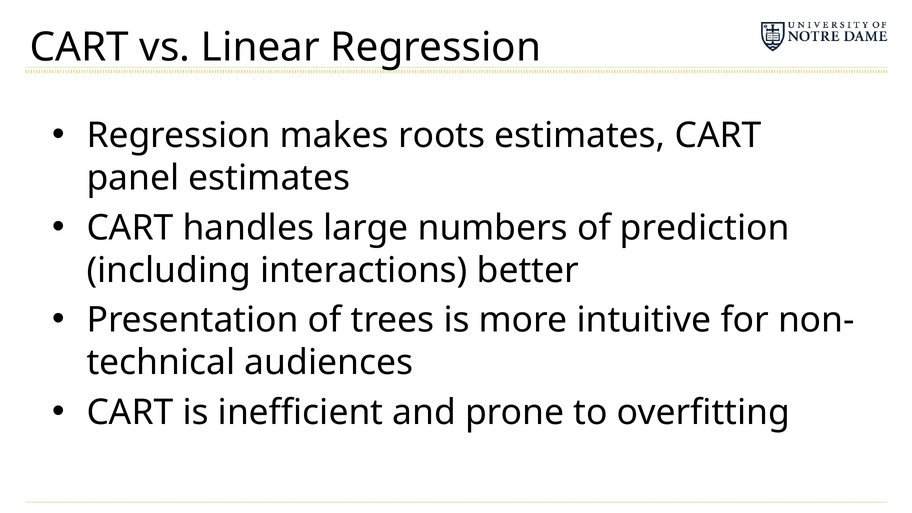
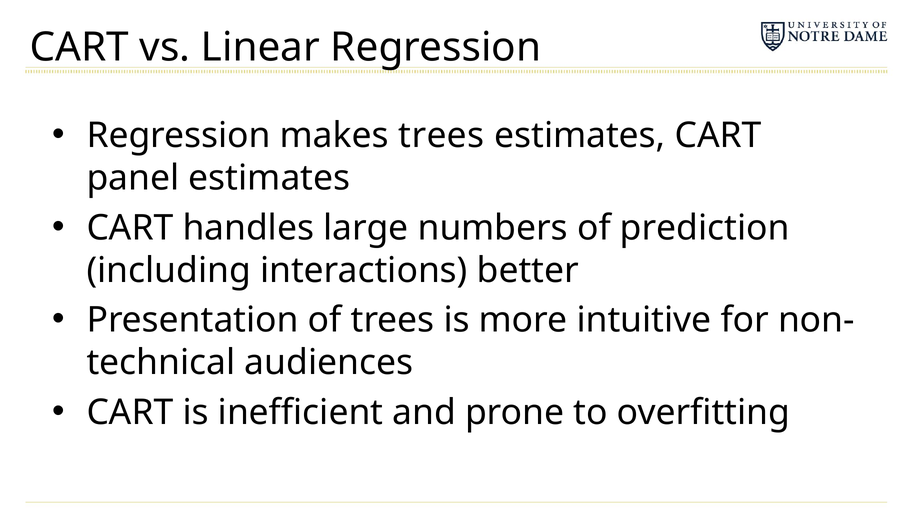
makes roots: roots -> trees
